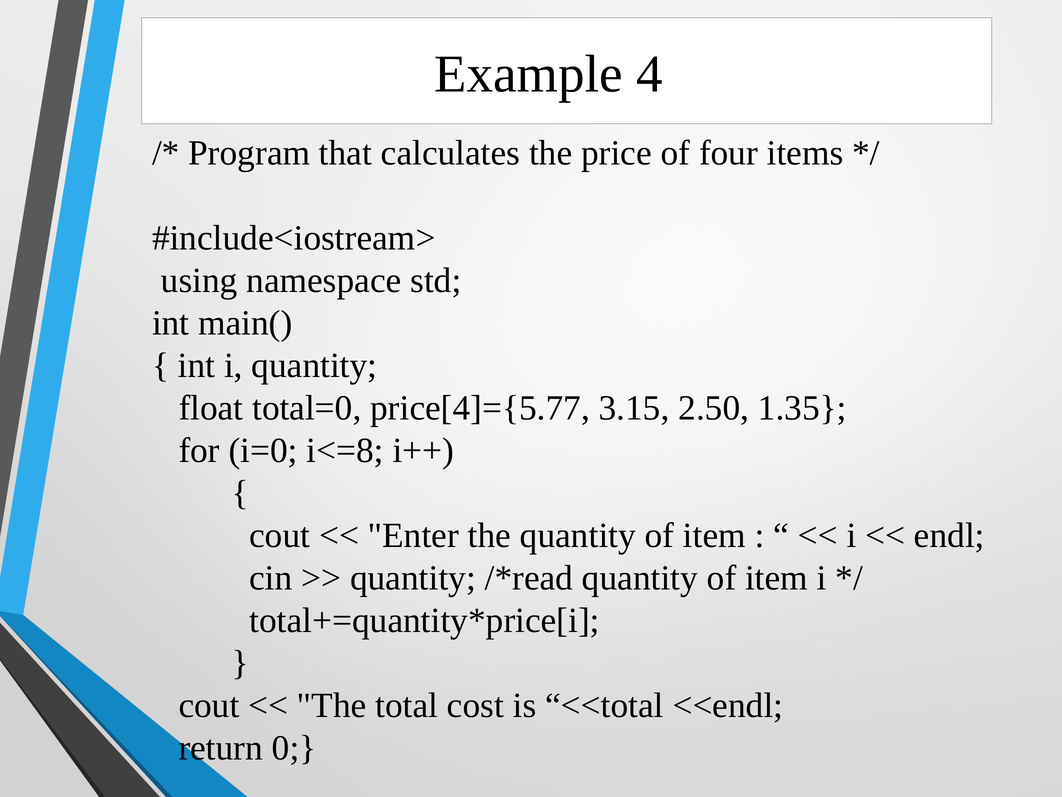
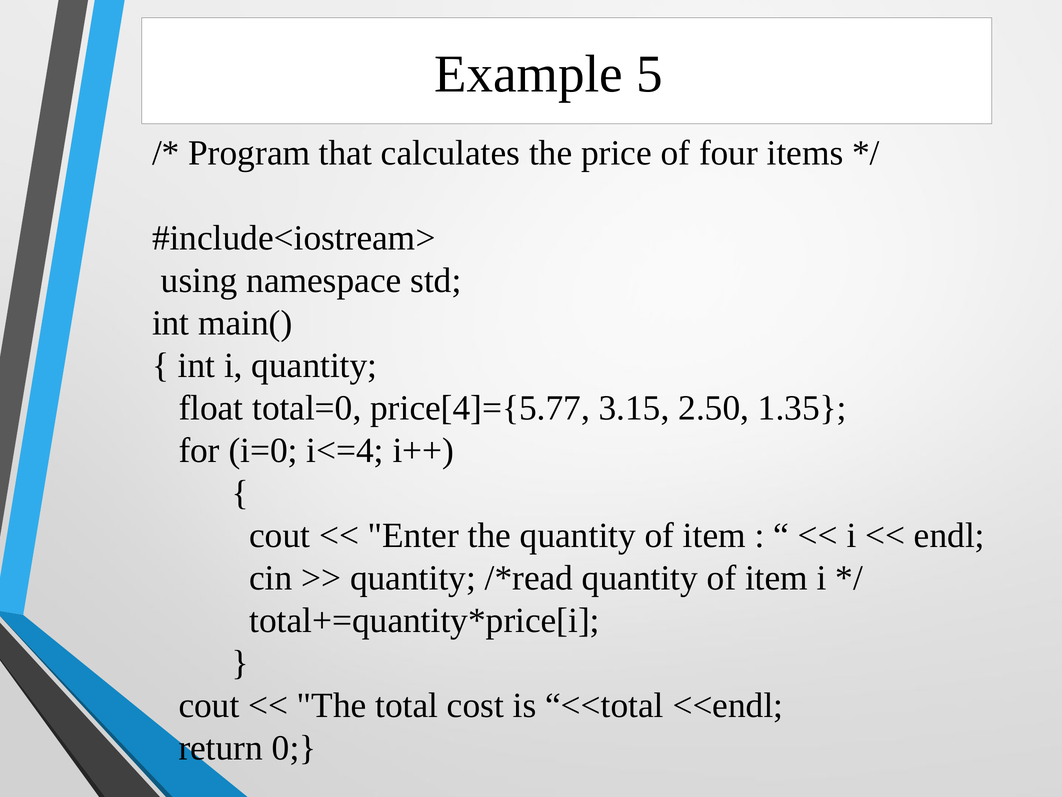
4: 4 -> 5
i<=8: i<=8 -> i<=4
